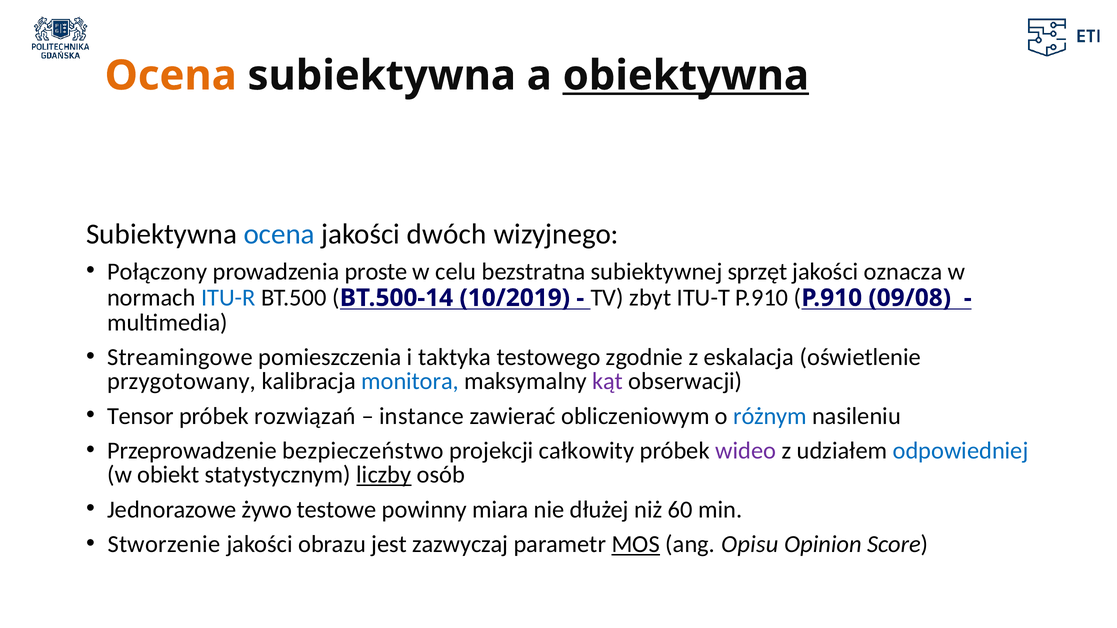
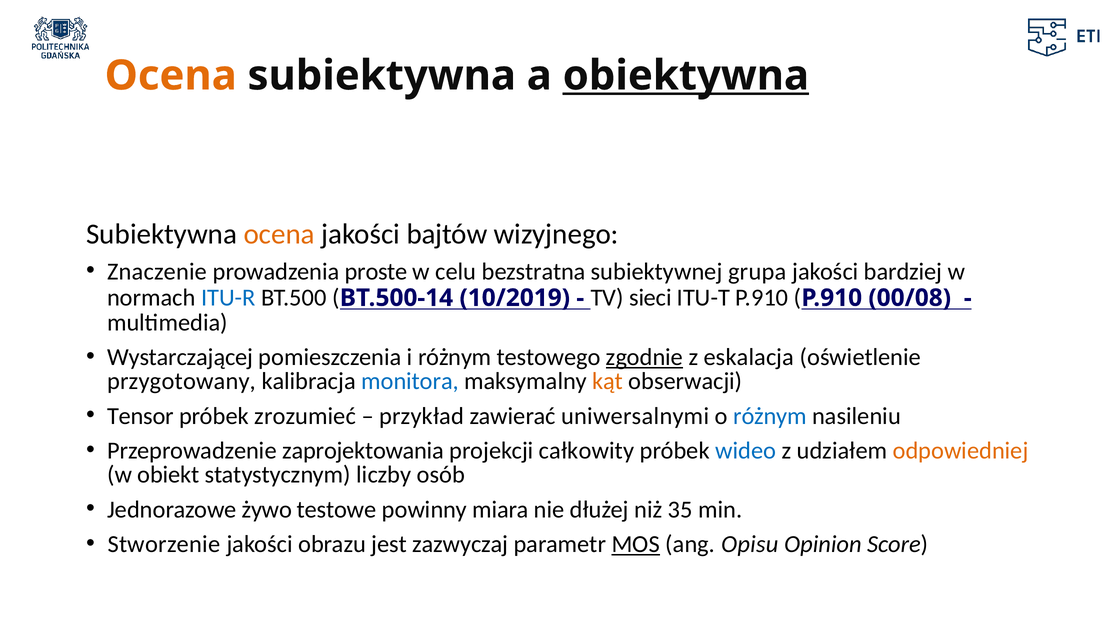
ocena at (279, 234) colour: blue -> orange
dwóch: dwóch -> bajtów
Połączony: Połączony -> Znaczenie
sprzęt: sprzęt -> grupa
oznacza: oznacza -> bardziej
zbyt: zbyt -> sieci
09/08: 09/08 -> 00/08
Streamingowe: Streamingowe -> Wystarczającej
i taktyka: taktyka -> różnym
zgodnie underline: none -> present
kąt colour: purple -> orange
rozwiązań: rozwiązań -> zrozumieć
instance: instance -> przykład
obliczeniowym: obliczeniowym -> uniwersalnymi
bezpieczeństwo: bezpieczeństwo -> zaprojektowania
wideo colour: purple -> blue
odpowiedniej colour: blue -> orange
liczby underline: present -> none
60: 60 -> 35
